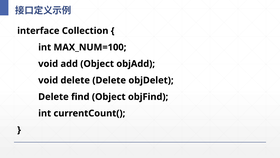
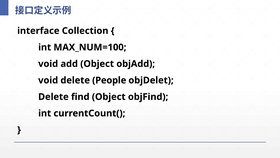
delete Delete: Delete -> People
